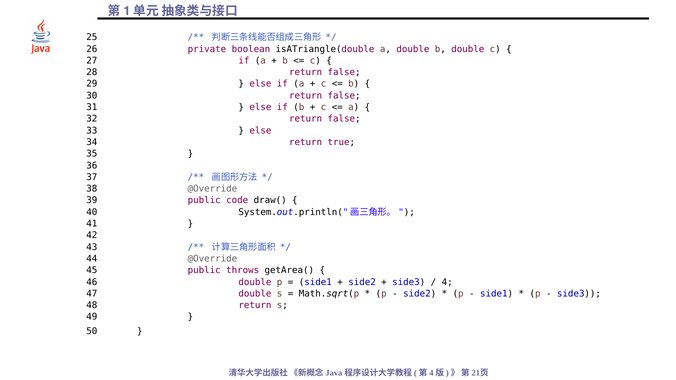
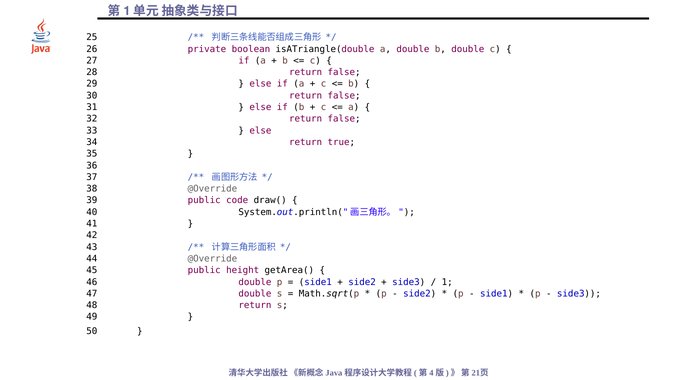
throws: throws -> height
4: 4 -> 1
